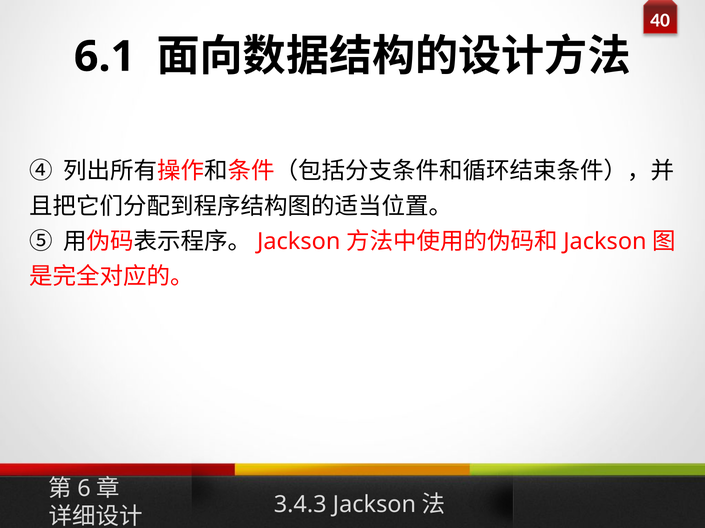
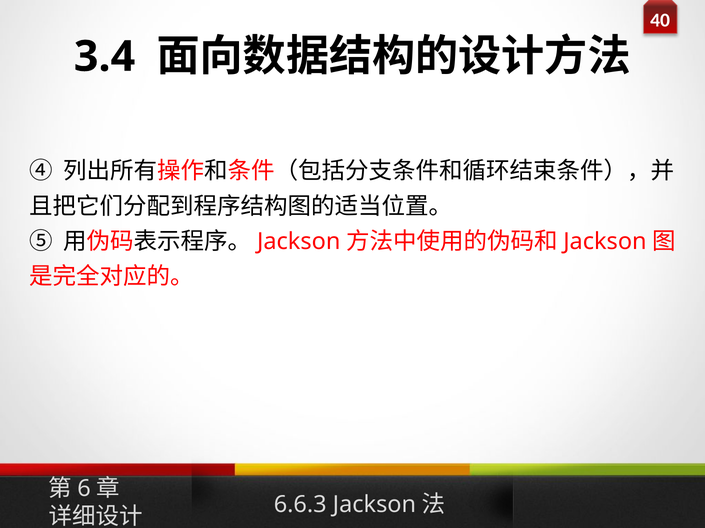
6.1: 6.1 -> 3.4
3.4.3: 3.4.3 -> 6.6.3
